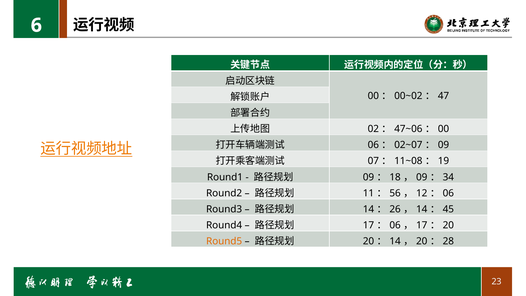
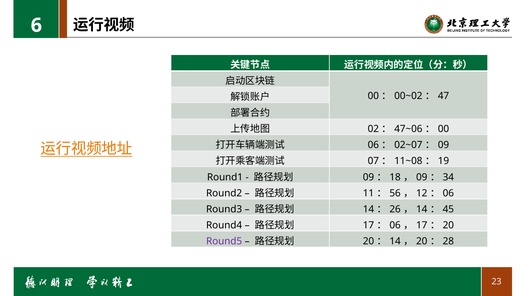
Round5 colour: orange -> purple
